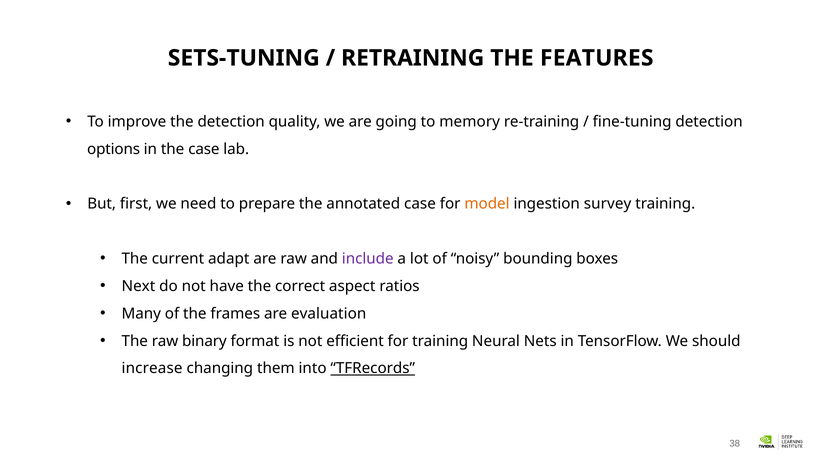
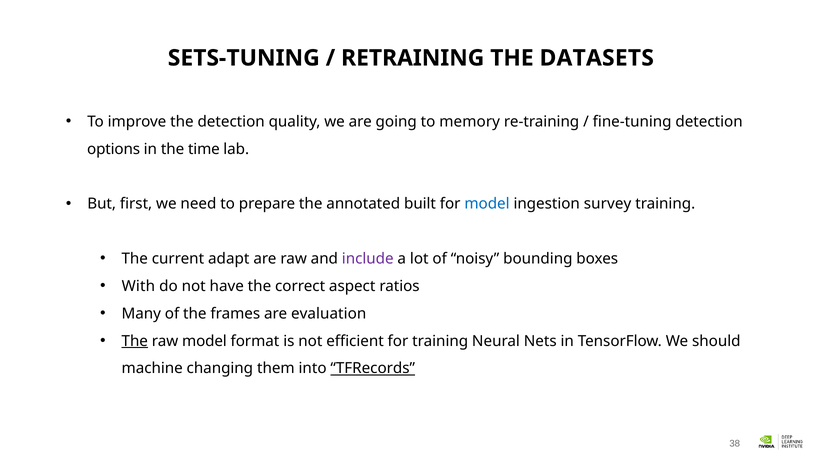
FEATURES: FEATURES -> DATASETS
the case: case -> time
annotated case: case -> built
model at (487, 204) colour: orange -> blue
Next: Next -> With
The at (135, 341) underline: none -> present
raw binary: binary -> model
increase: increase -> machine
